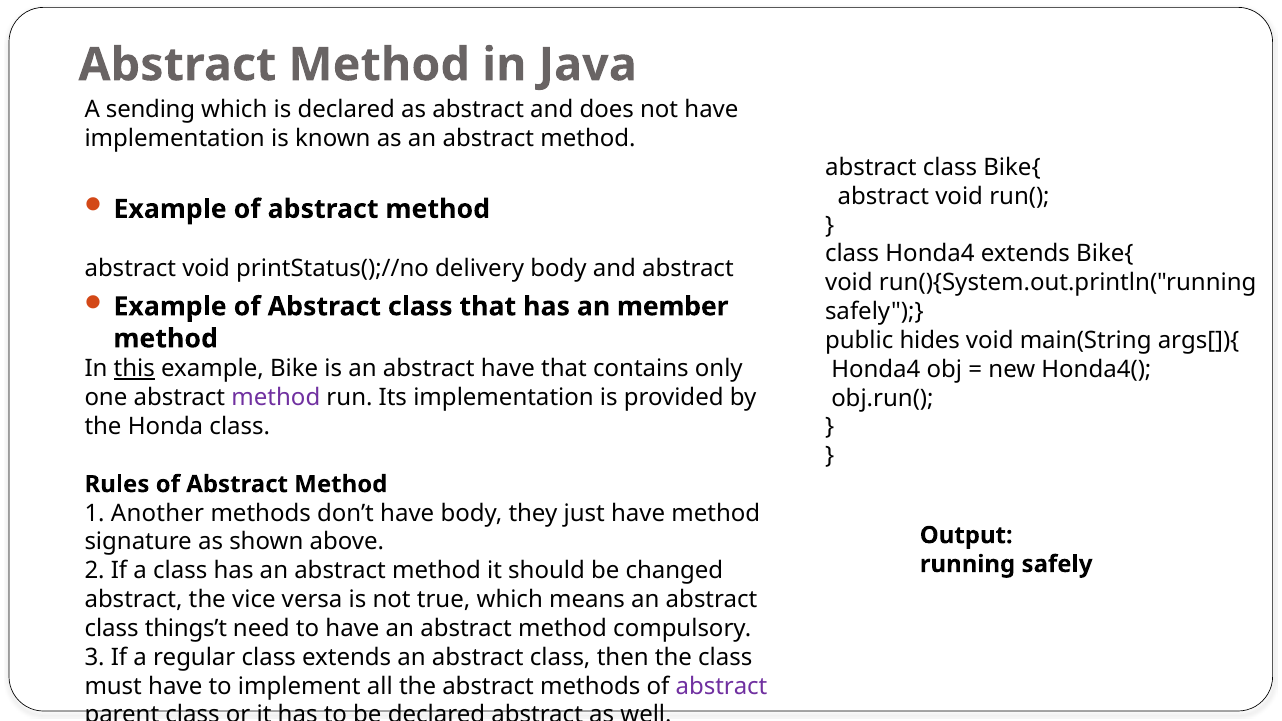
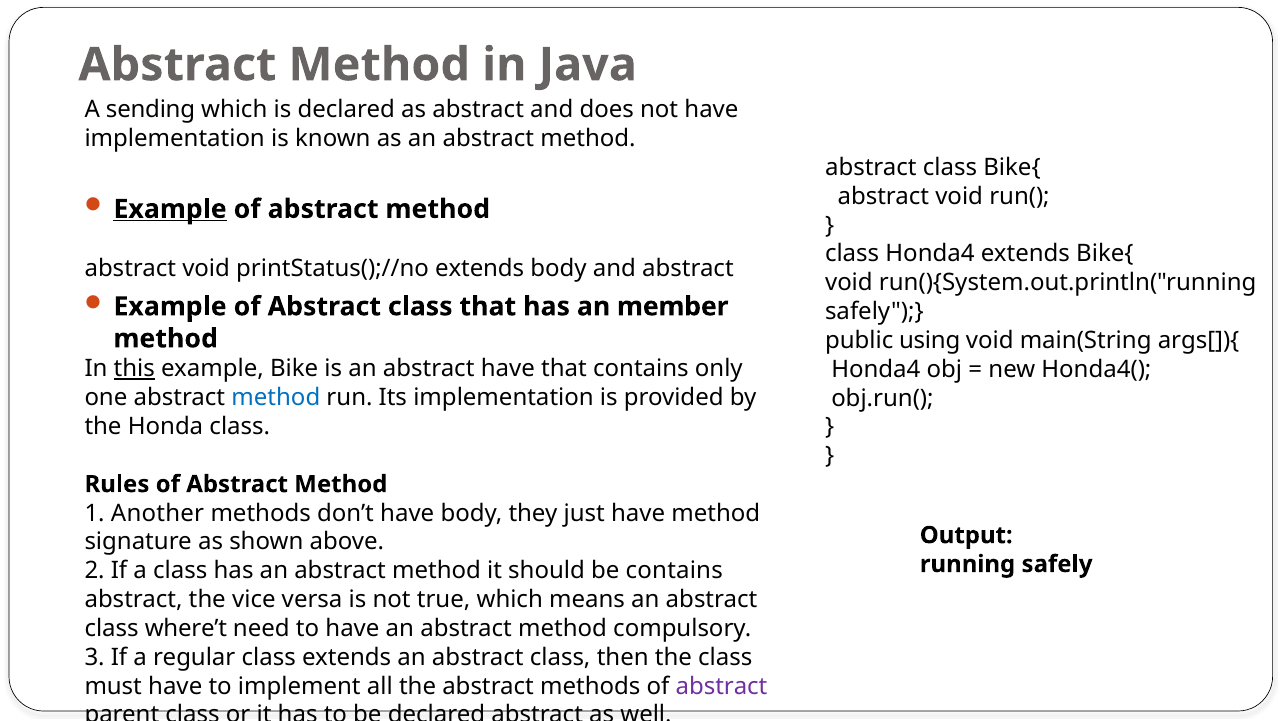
Example at (170, 209) underline: none -> present
printStatus();//no delivery: delivery -> extends
hides: hides -> using
method at (276, 398) colour: purple -> blue
be changed: changed -> contains
things’t: things’t -> where’t
